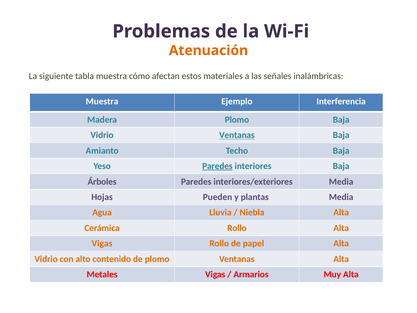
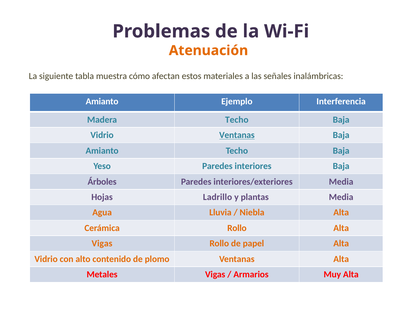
Muestra at (102, 101): Muestra -> Amianto
Madera Plomo: Plomo -> Techo
Paredes at (217, 166) underline: present -> none
Pueden: Pueden -> Ladrillo
